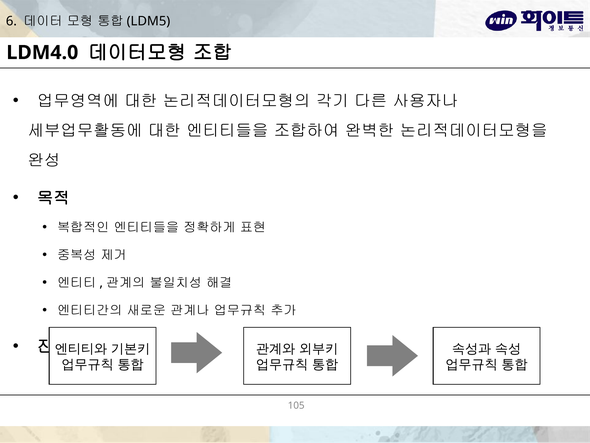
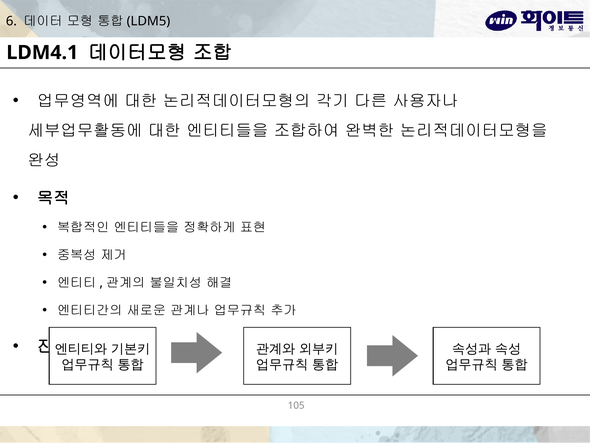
LDM4.0: LDM4.0 -> LDM4.1
